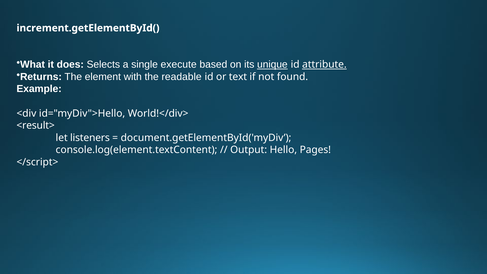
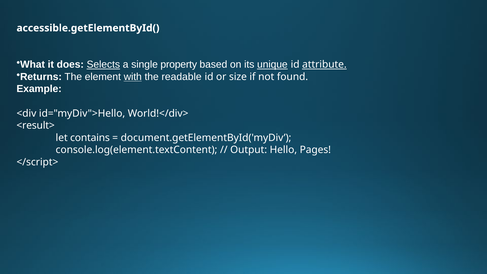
increment.getElementById(: increment.getElementById( -> accessible.getElementById(
Selects underline: none -> present
execute: execute -> property
with underline: none -> present
text: text -> size
listeners: listeners -> contains
